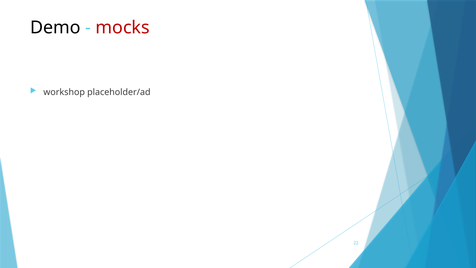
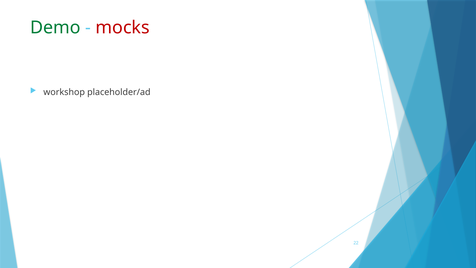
Demo colour: black -> green
